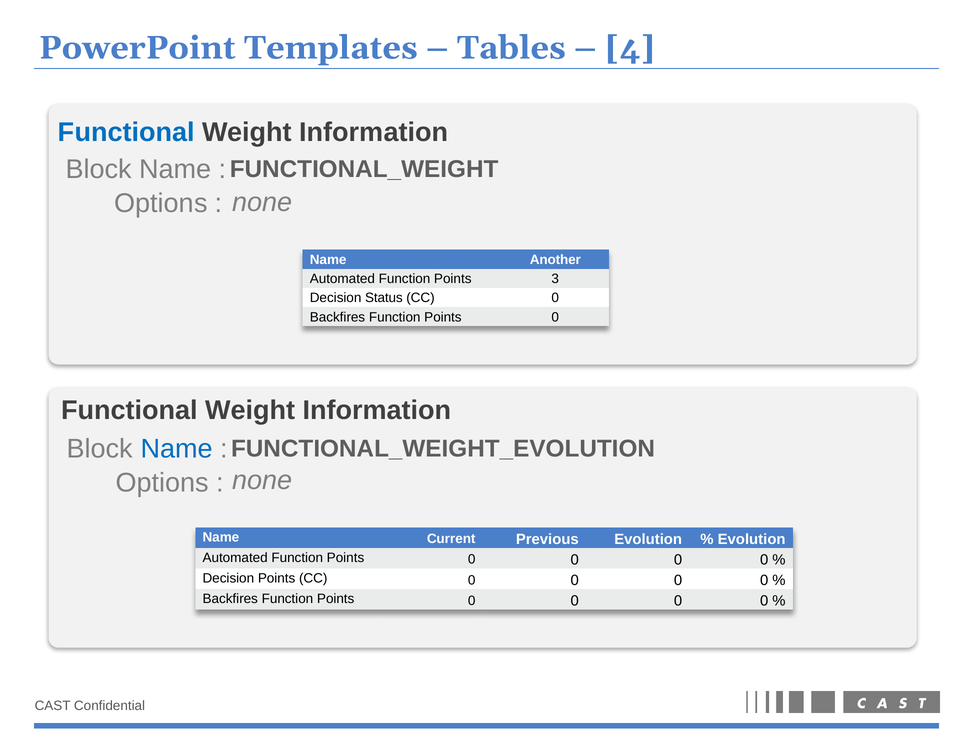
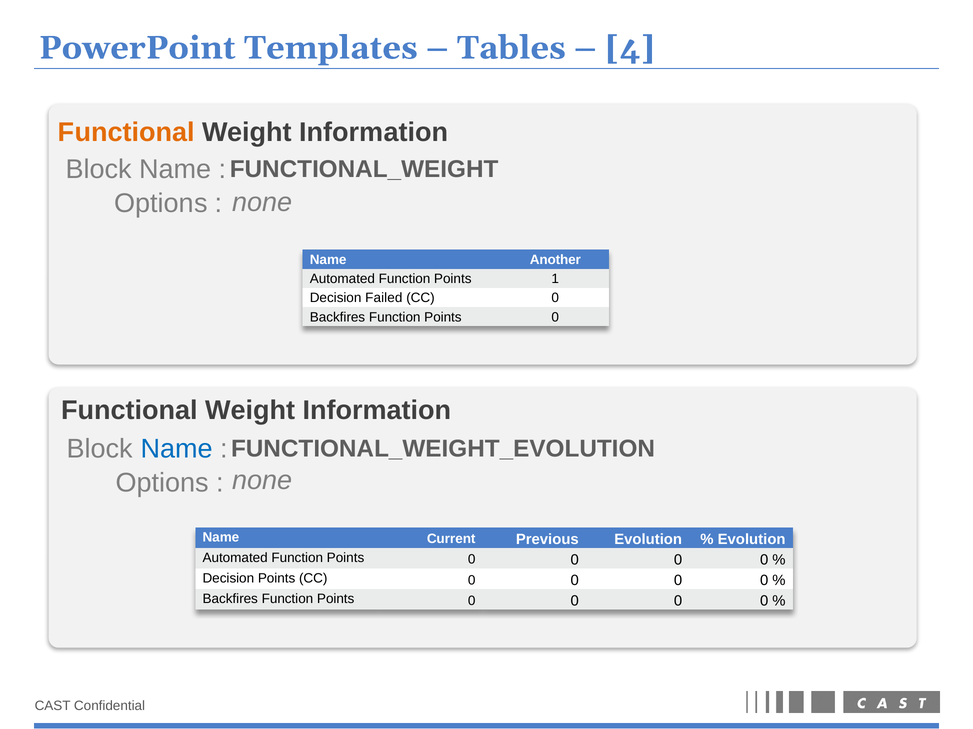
Functional at (126, 133) colour: blue -> orange
3: 3 -> 1
Status: Status -> Failed
